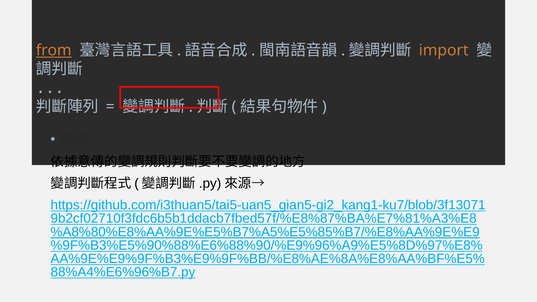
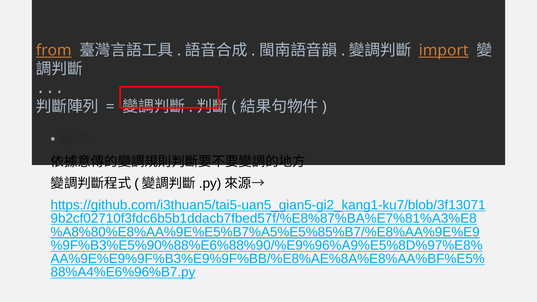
import underline: none -> present
